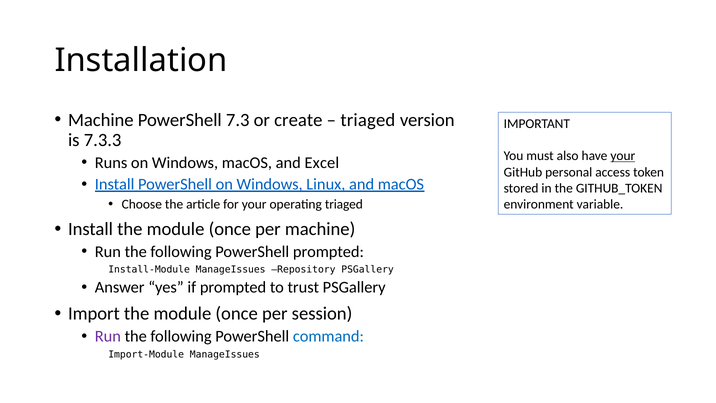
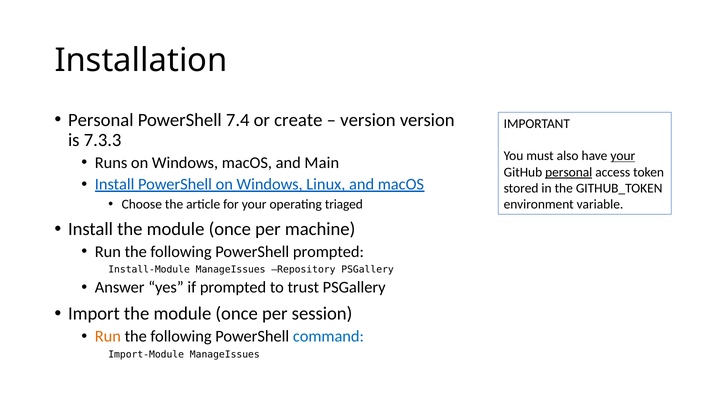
Machine at (101, 120): Machine -> Personal
7.3: 7.3 -> 7.4
triaged at (368, 120): triaged -> version
Excel: Excel -> Main
personal at (569, 172) underline: none -> present
Run at (108, 336) colour: purple -> orange
